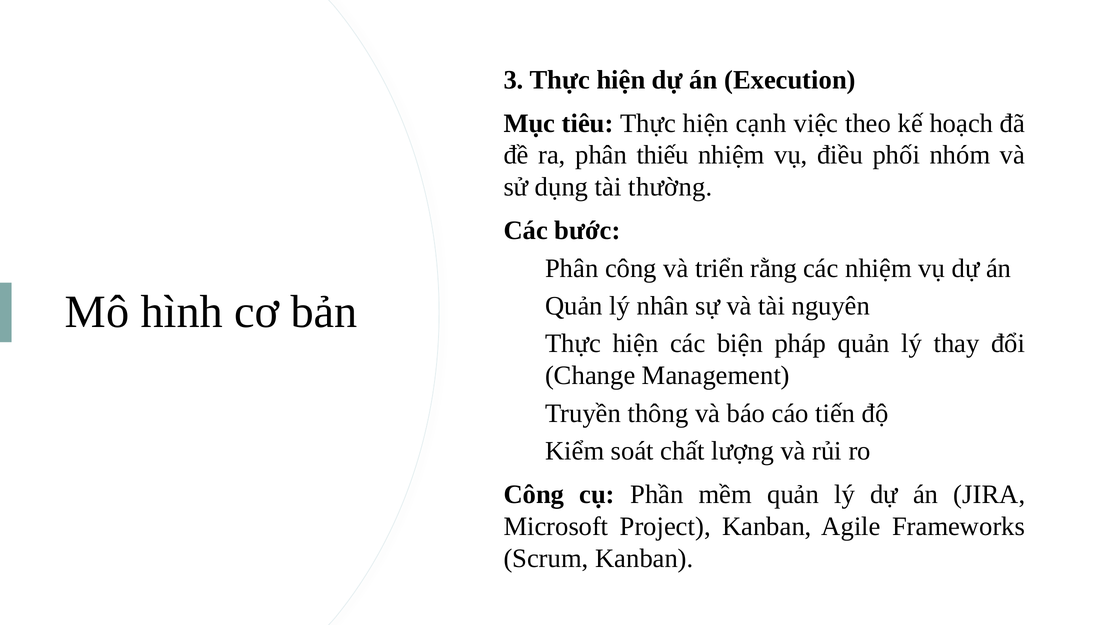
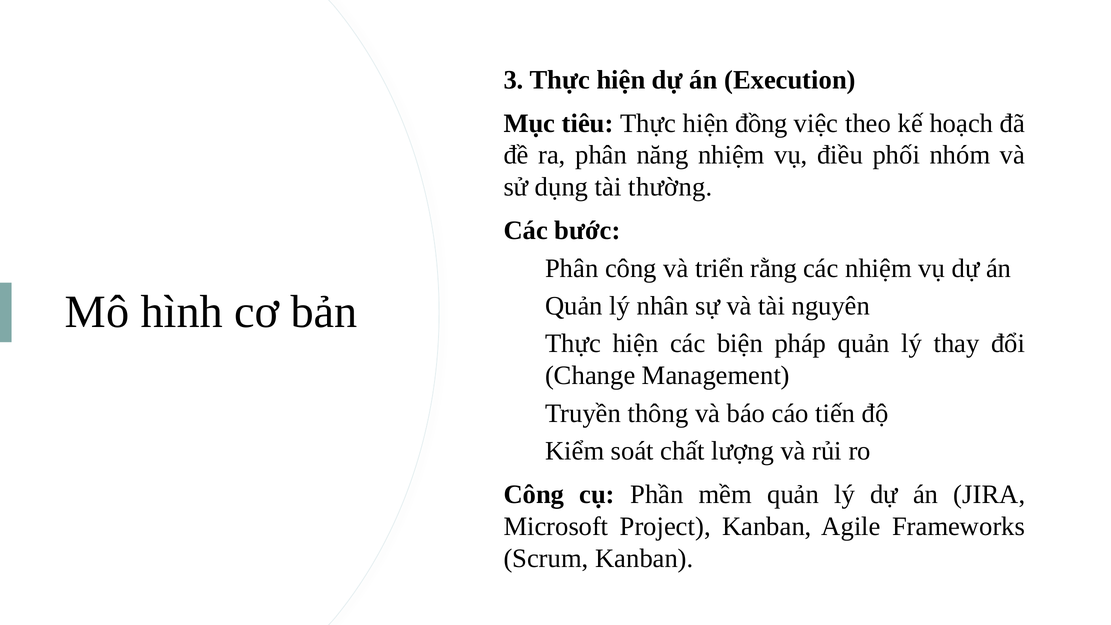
cạnh: cạnh -> đồng
thiếu: thiếu -> năng
